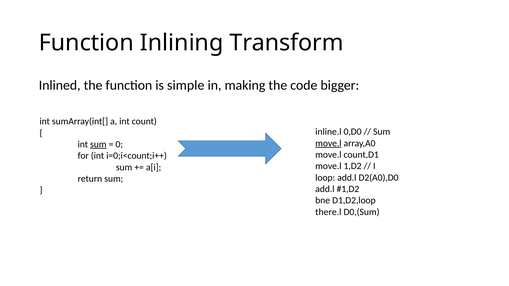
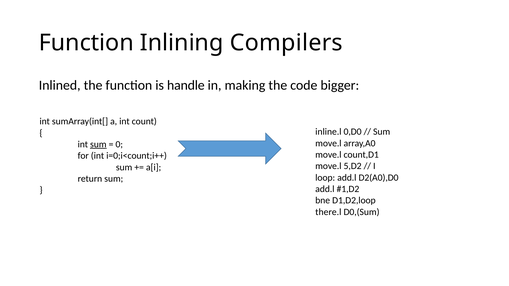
Transform: Transform -> Compilers
simple: simple -> handle
move.l at (328, 143) underline: present -> none
1,D2: 1,D2 -> 5,D2
